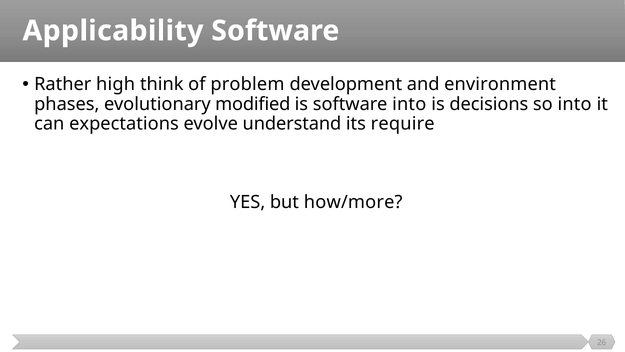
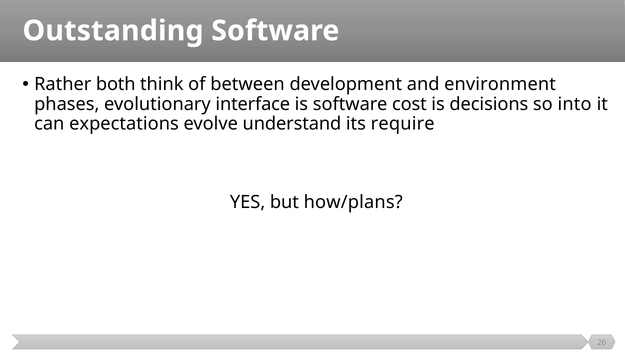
Applicability: Applicability -> Outstanding
high: high -> both
problem: problem -> between
modified: modified -> interface
software into: into -> cost
how/more: how/more -> how/plans
